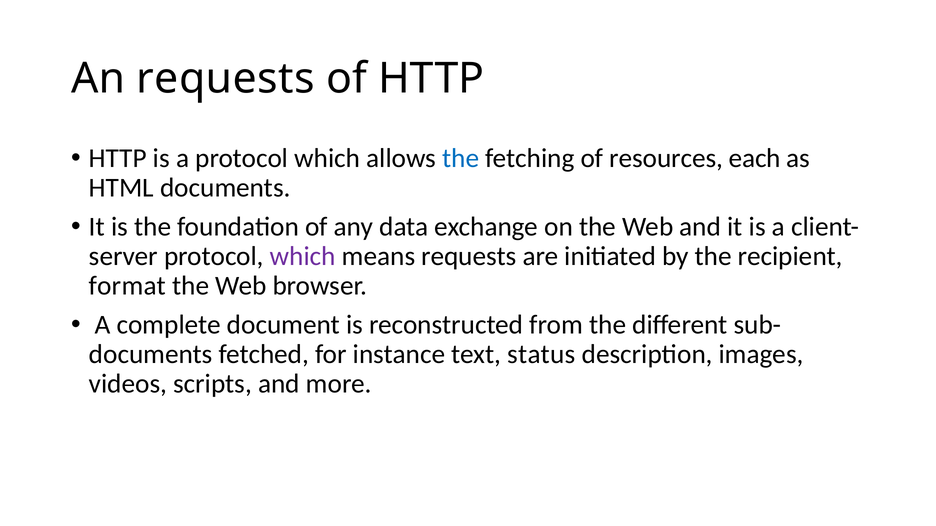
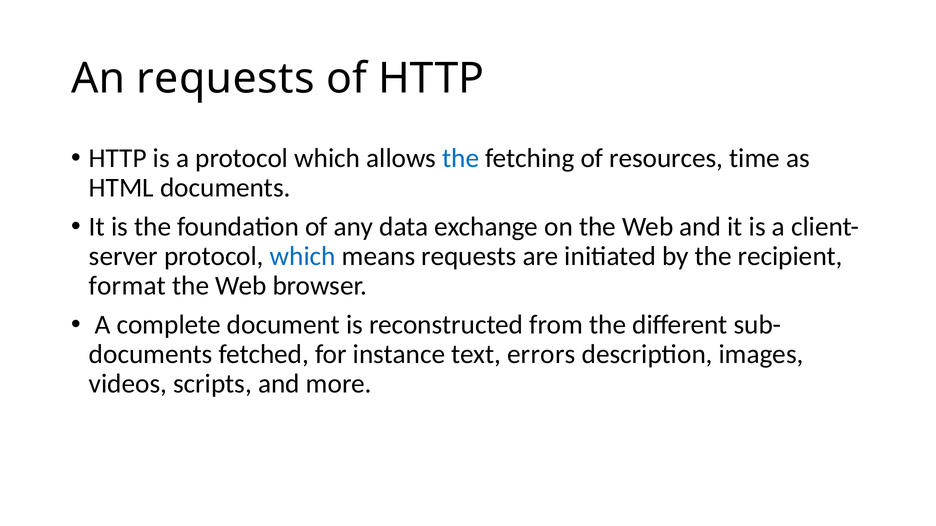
each: each -> time
which at (303, 256) colour: purple -> blue
status: status -> errors
